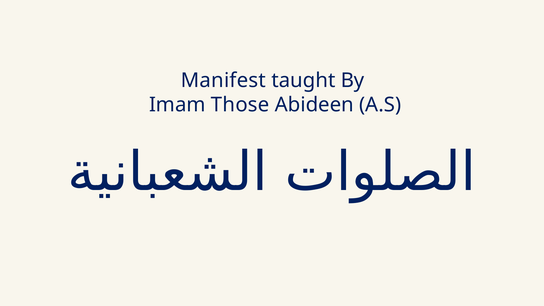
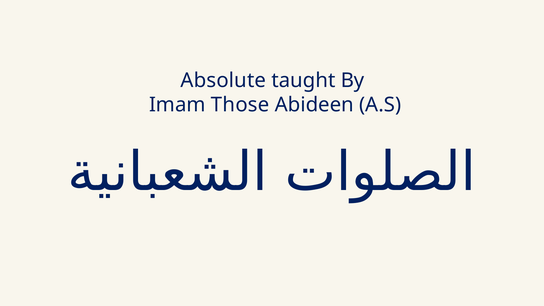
Manifest: Manifest -> Absolute
